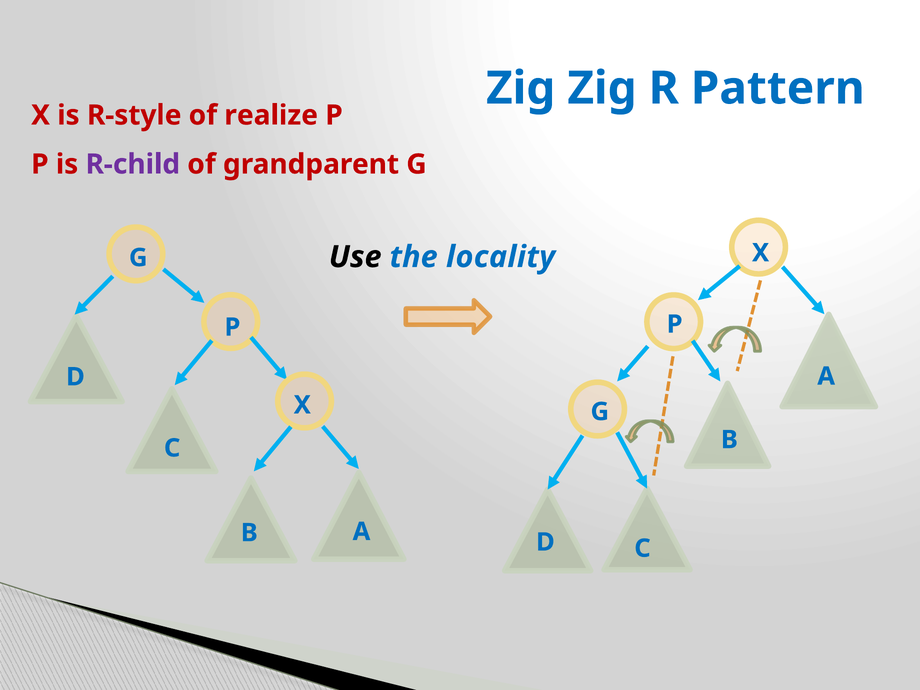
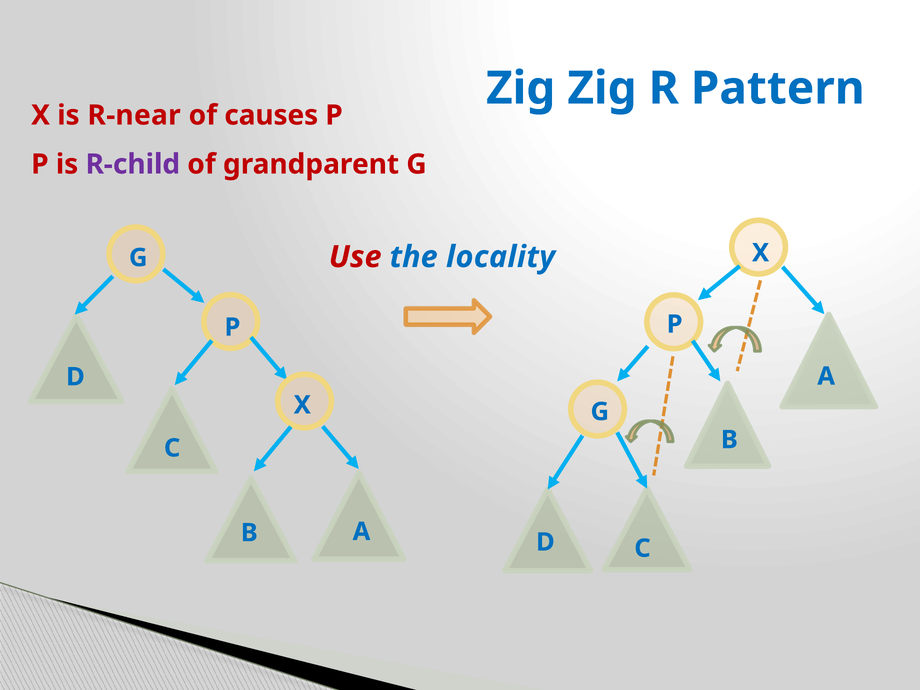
R-style: R-style -> R-near
realize: realize -> causes
Use colour: black -> red
